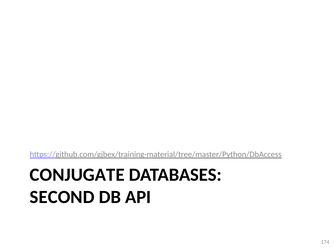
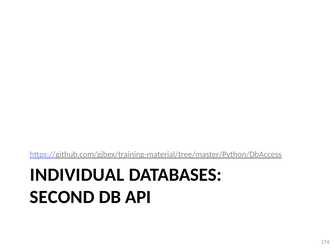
CONJUGATE: CONJUGATE -> INDIVIDUAL
